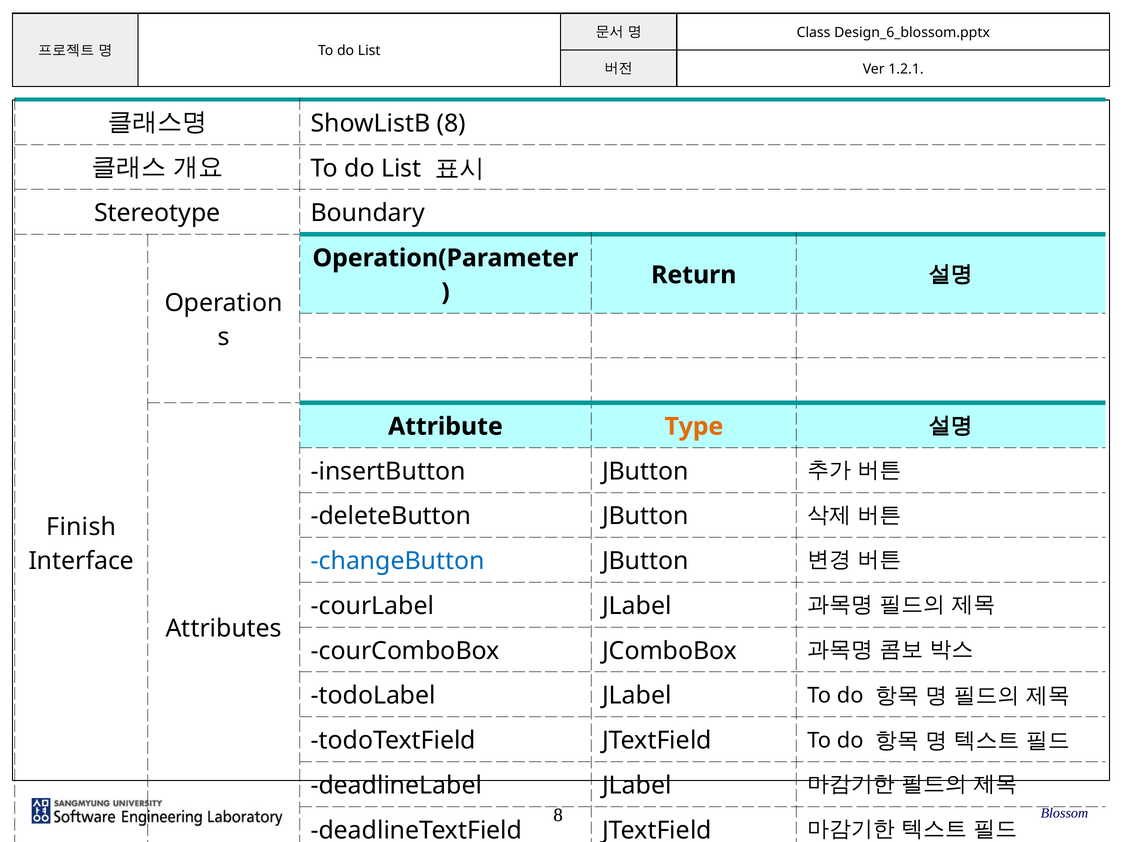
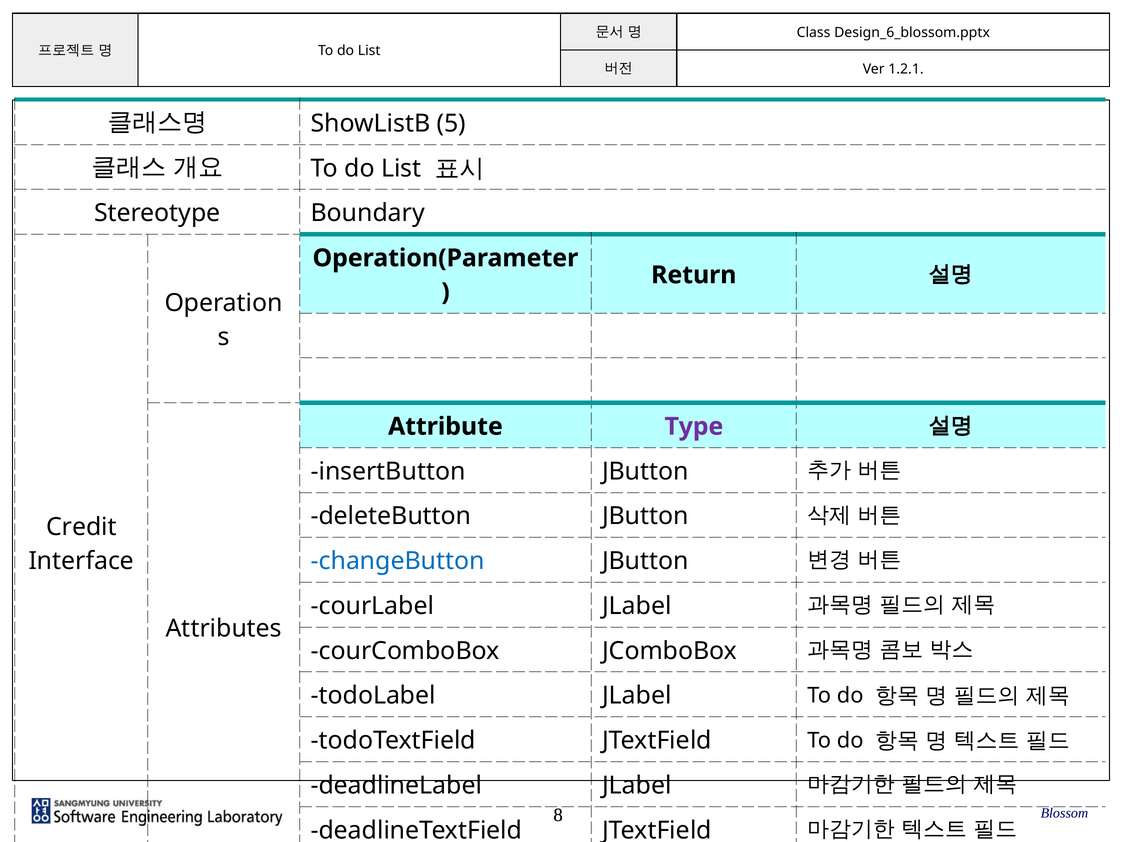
8: 8 -> 5
Type colour: orange -> purple
Finish: Finish -> Credit
